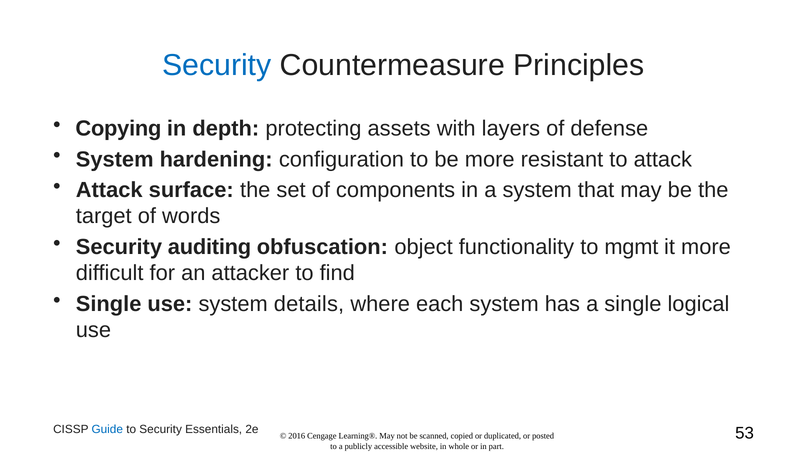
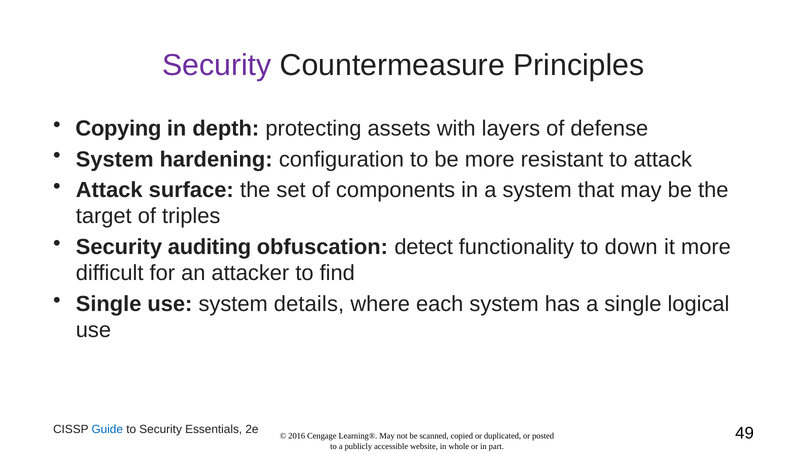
Security at (217, 65) colour: blue -> purple
words: words -> triples
object: object -> detect
mgmt: mgmt -> down
53: 53 -> 49
